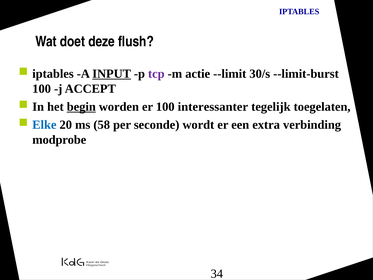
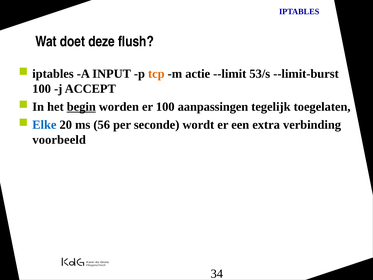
INPUT underline: present -> none
tcp colour: purple -> orange
30/s: 30/s -> 53/s
interessanter: interessanter -> aanpassingen
58: 58 -> 56
modprobe: modprobe -> voorbeeld
